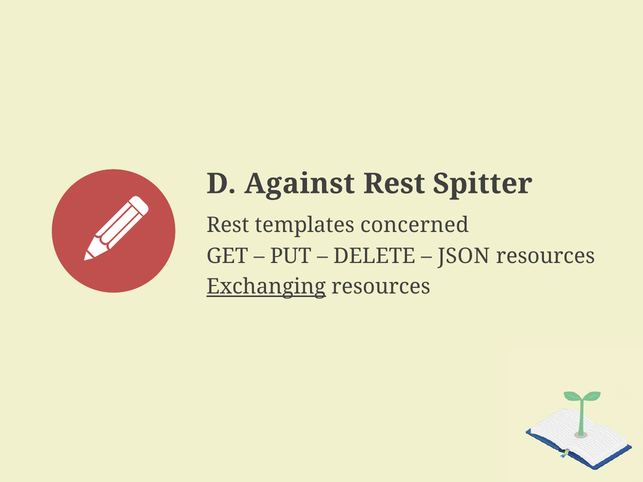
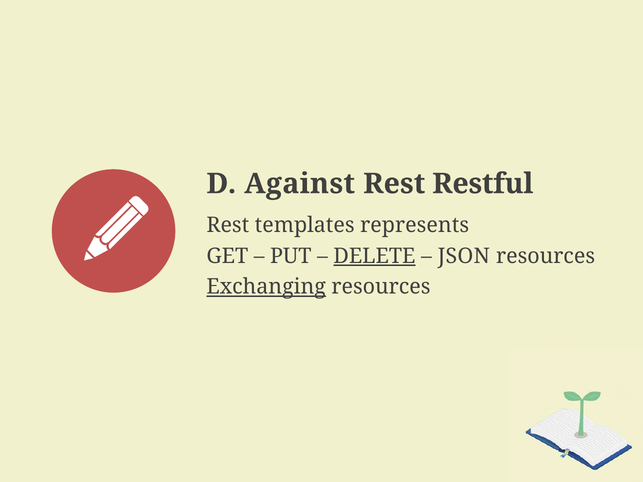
Spitter: Spitter -> Restful
concerned: concerned -> represents
DELETE underline: none -> present
